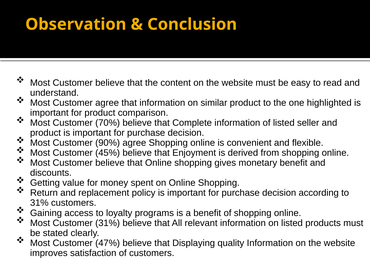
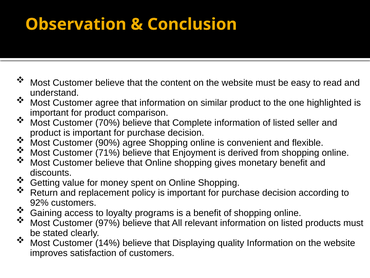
45%: 45% -> 71%
31% at (39, 203): 31% -> 92%
Customer 31%: 31% -> 97%
47%: 47% -> 14%
